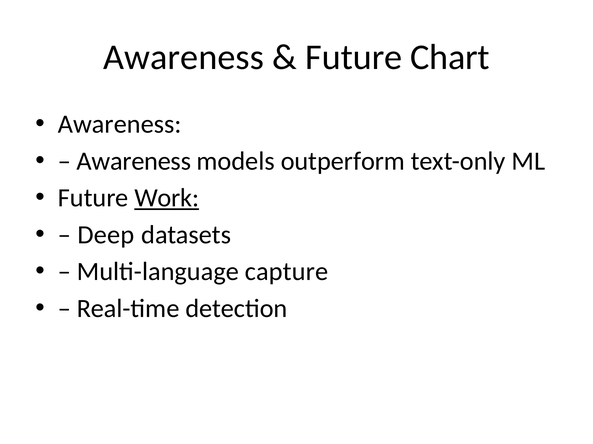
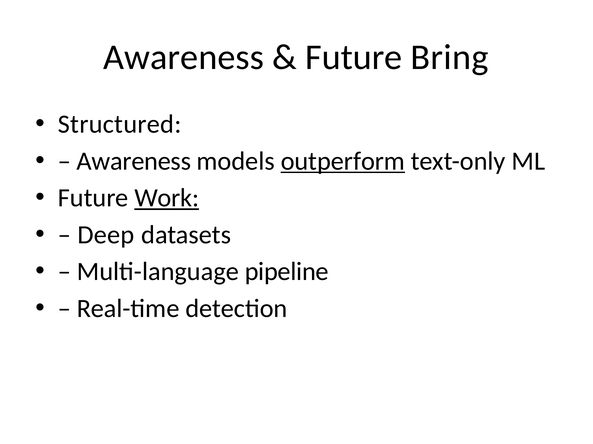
Chart: Chart -> Bring
Awareness at (120, 124): Awareness -> Structured
outperform underline: none -> present
capture: capture -> pipeline
